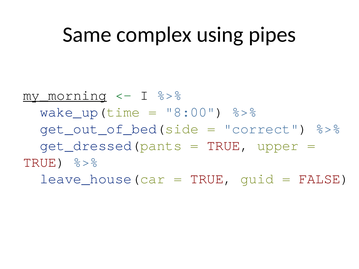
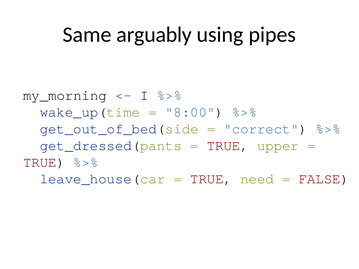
complex: complex -> arguably
my_morning underline: present -> none
guid: guid -> need
